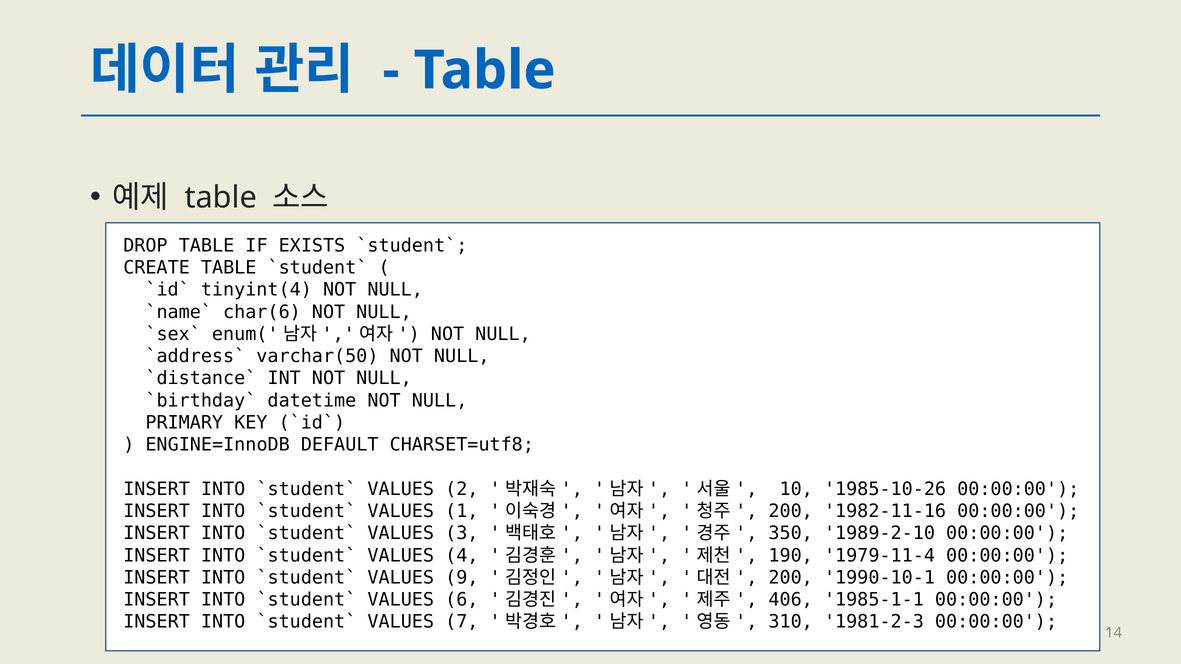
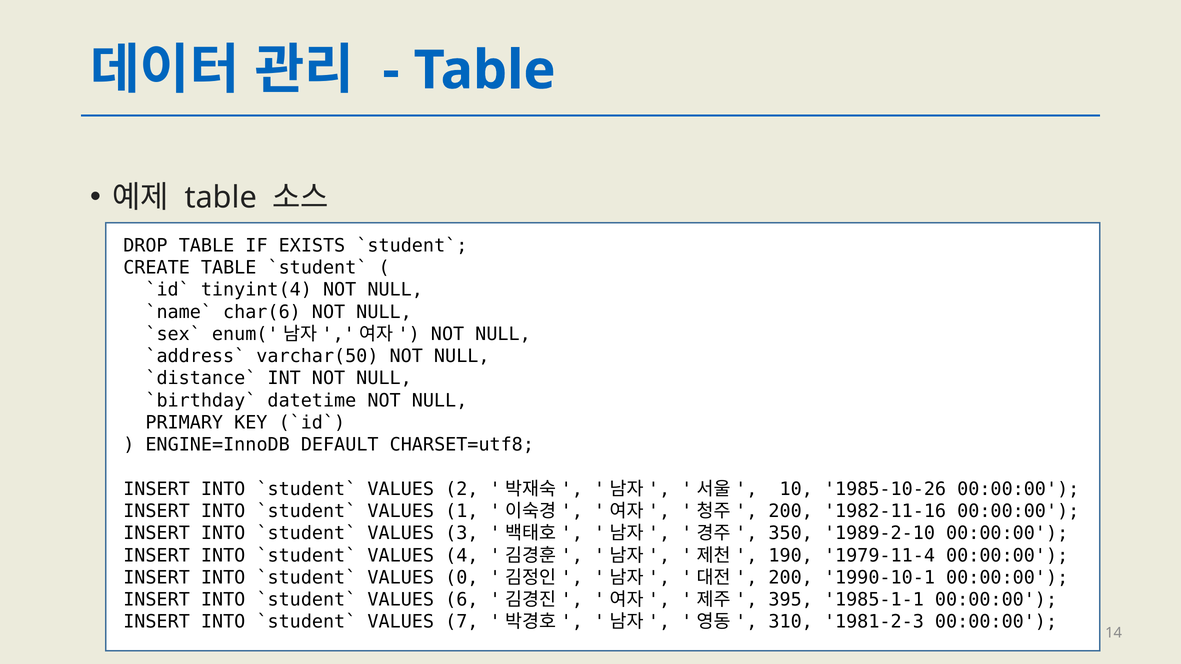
9: 9 -> 0
406: 406 -> 395
